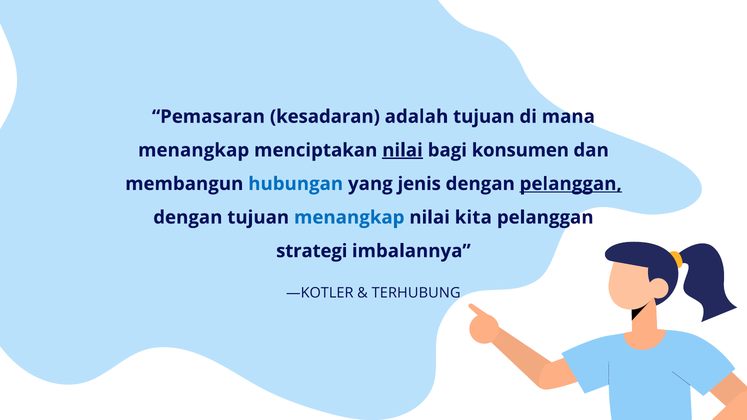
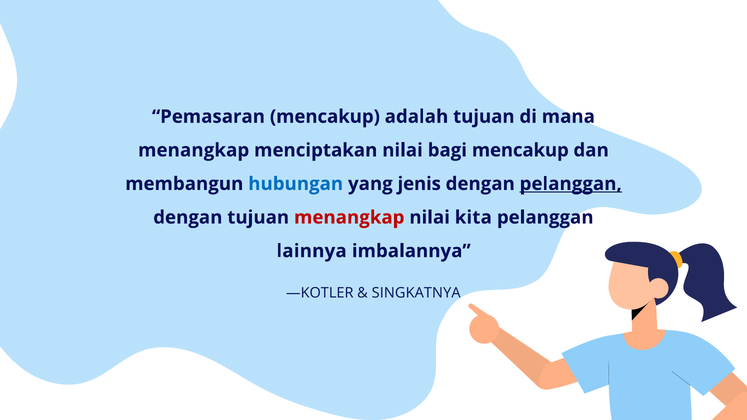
Pemasaran kesadaran: kesadaran -> mencakup
nilai at (402, 150) underline: present -> none
bagi konsumen: konsumen -> mencakup
menangkap at (349, 218) colour: blue -> red
strategi: strategi -> lainnya
TERHUBUNG: TERHUBUNG -> SINGKATNYA
